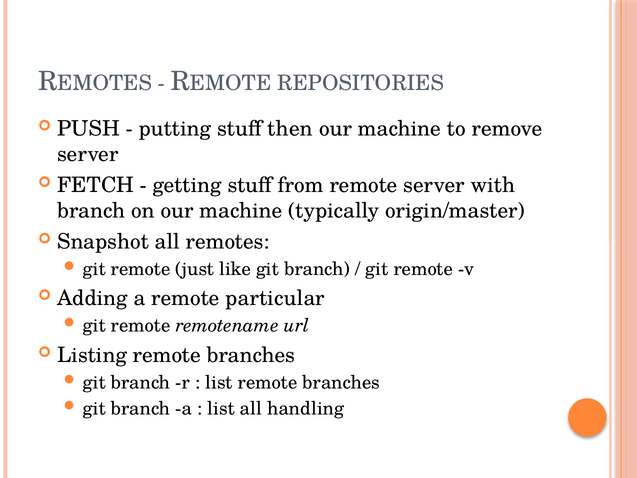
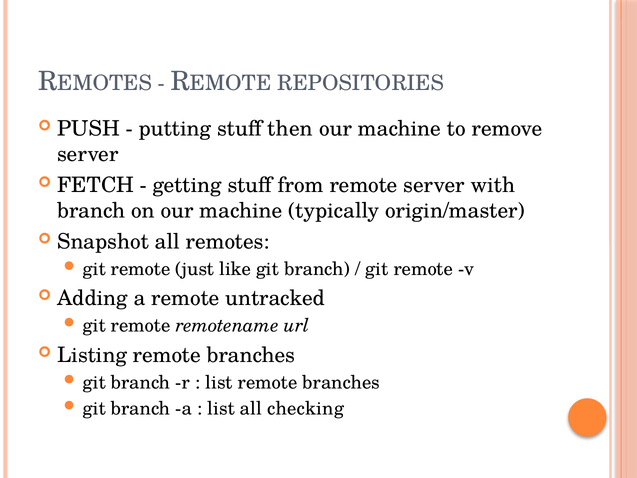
particular: particular -> untracked
handling: handling -> checking
